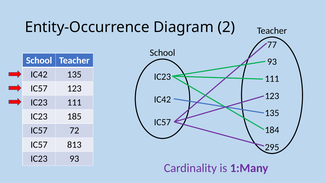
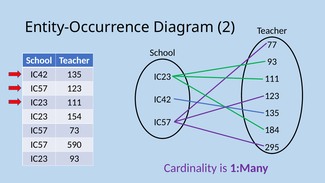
185: 185 -> 154
72: 72 -> 73
813: 813 -> 590
